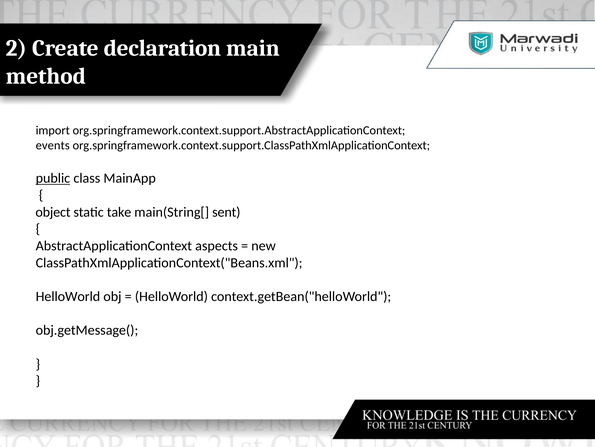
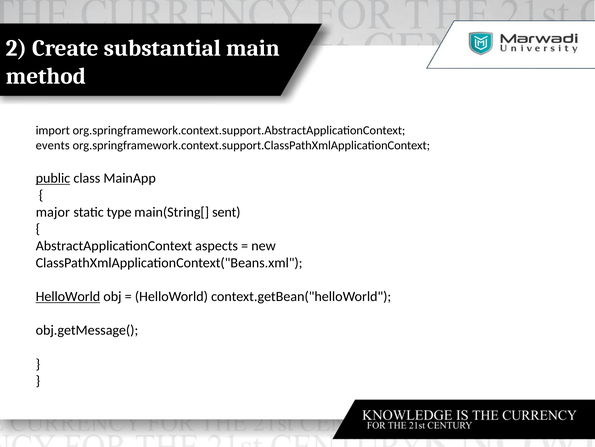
declaration: declaration -> substantial
object: object -> major
take: take -> type
HelloWorld at (68, 296) underline: none -> present
